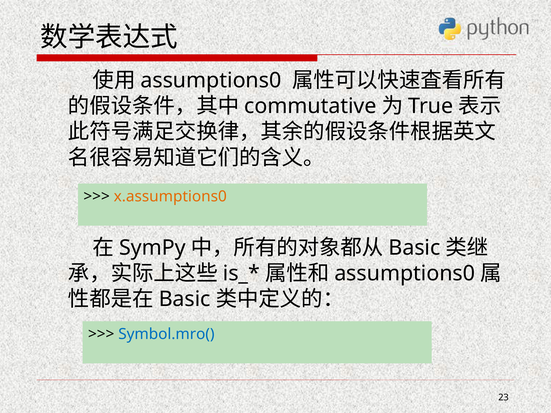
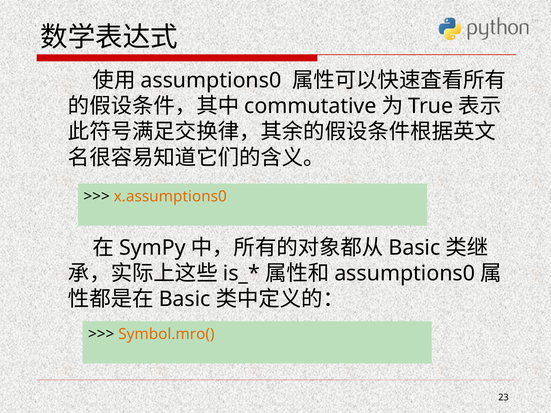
Symbol.mro( colour: blue -> orange
